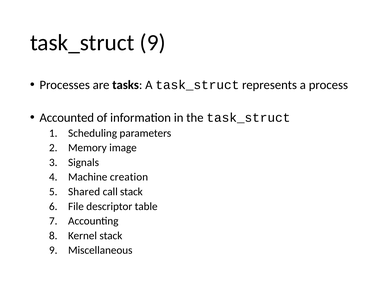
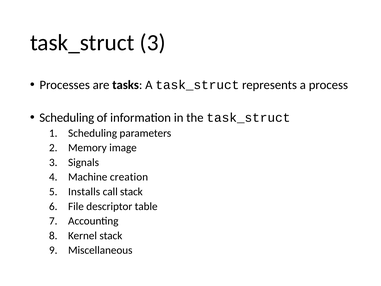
task_struct 9: 9 -> 3
Accounted at (67, 117): Accounted -> Scheduling
Shared: Shared -> Installs
